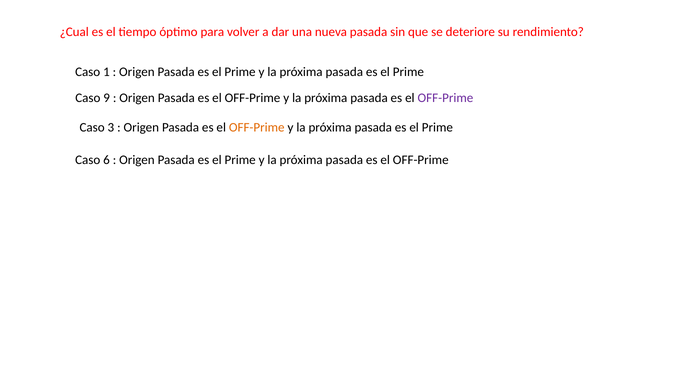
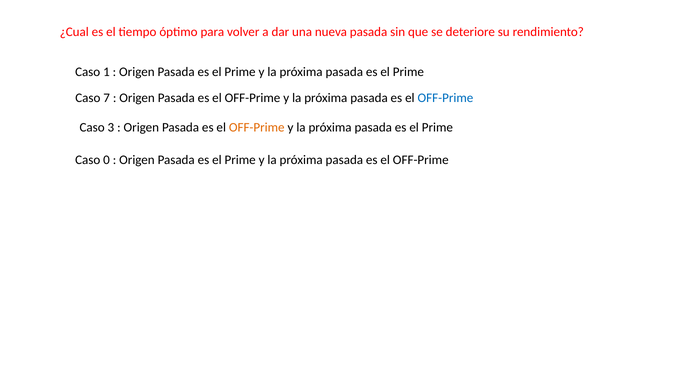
9: 9 -> 7
OFF-Prime at (445, 98) colour: purple -> blue
6: 6 -> 0
